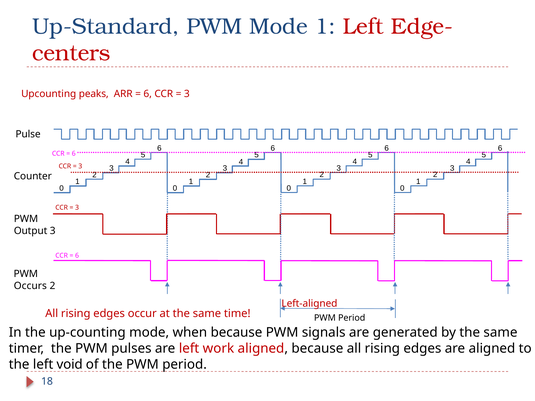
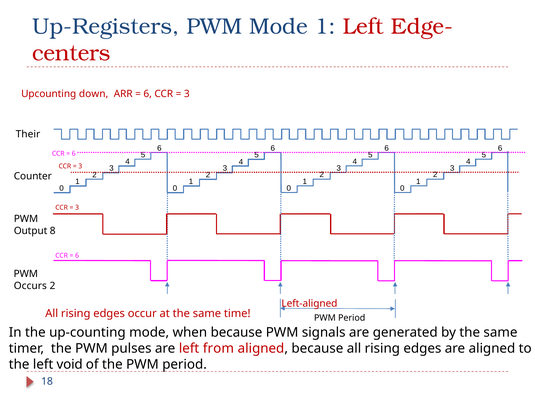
Up-Standard: Up-Standard -> Up-Registers
peaks: peaks -> down
Pulse: Pulse -> Their
Output 3: 3 -> 8
work: work -> from
